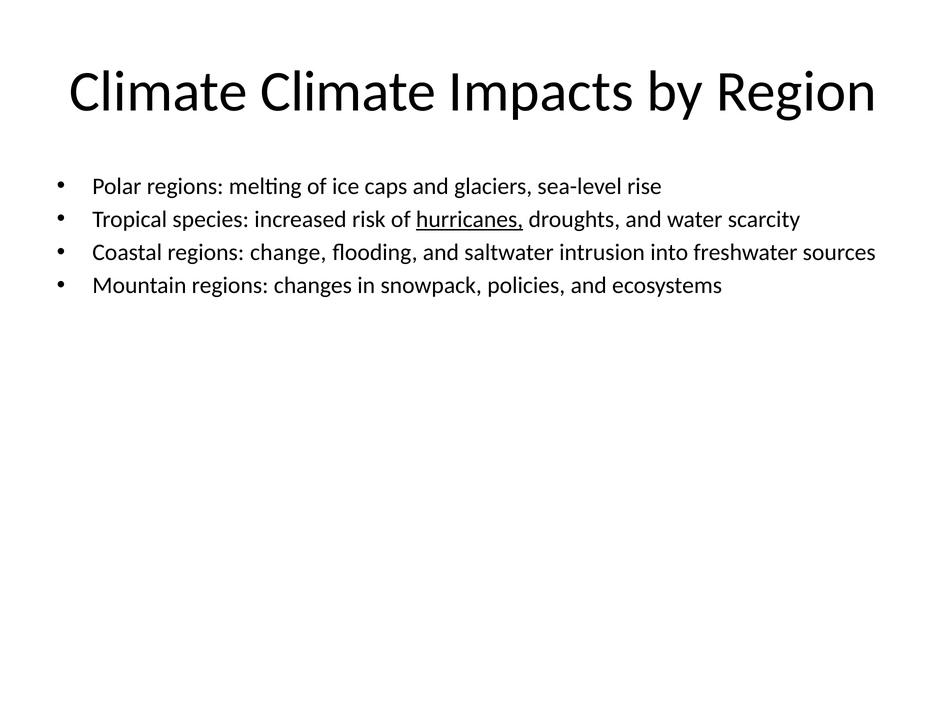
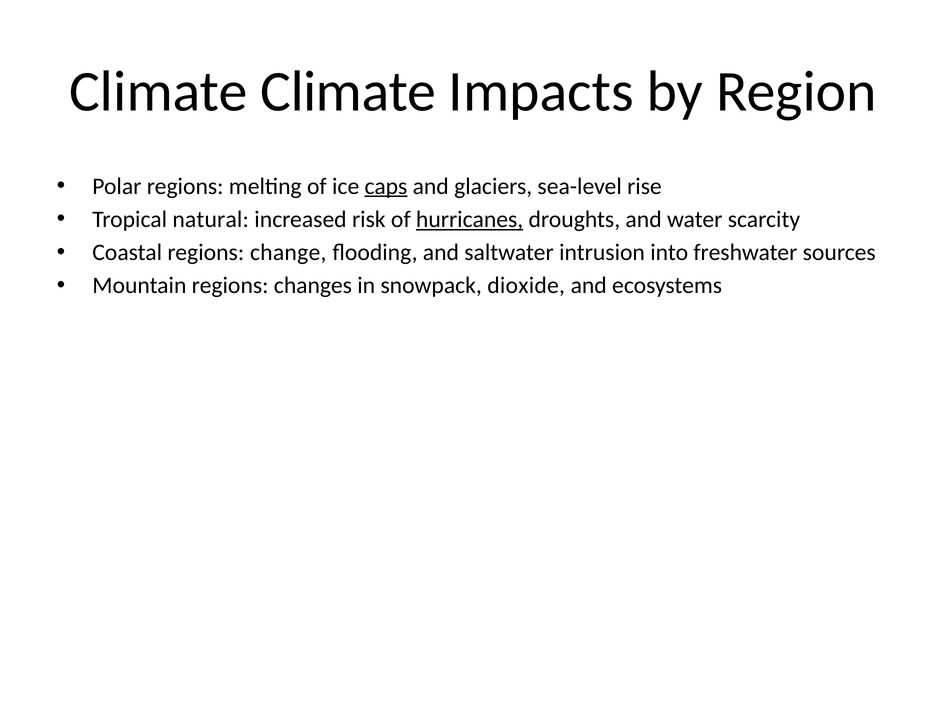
caps underline: none -> present
species: species -> natural
policies: policies -> dioxide
